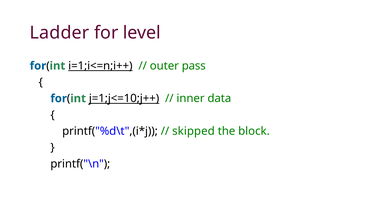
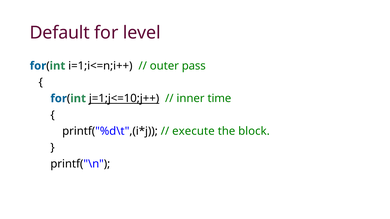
Ladder: Ladder -> Default
i=1;i<=n;i++ underline: present -> none
data: data -> time
skipped: skipped -> execute
